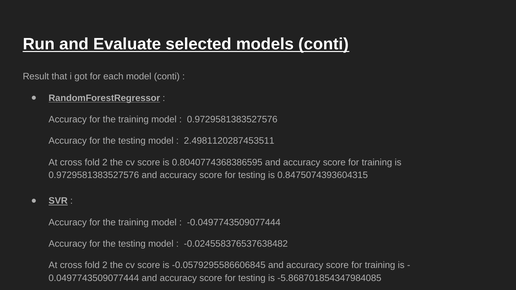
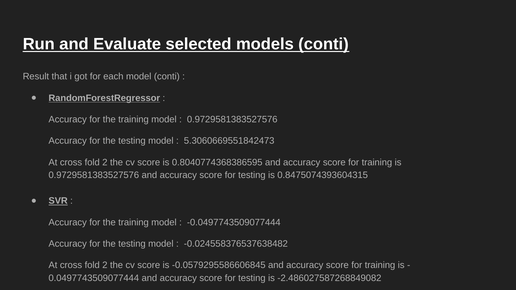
2.4981120287453511: 2.4981120287453511 -> 5.3060669551842473
-5.868701854347984085: -5.868701854347984085 -> -2.486027587268849082
